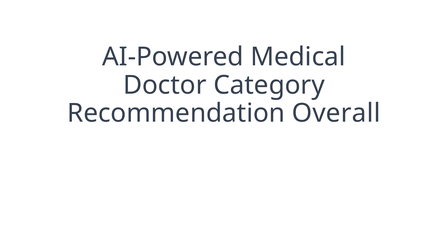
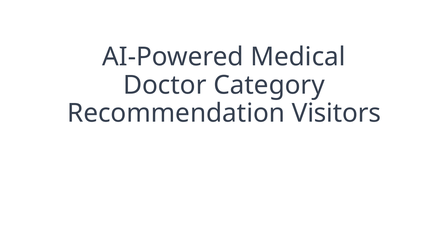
Overall: Overall -> Visitors
